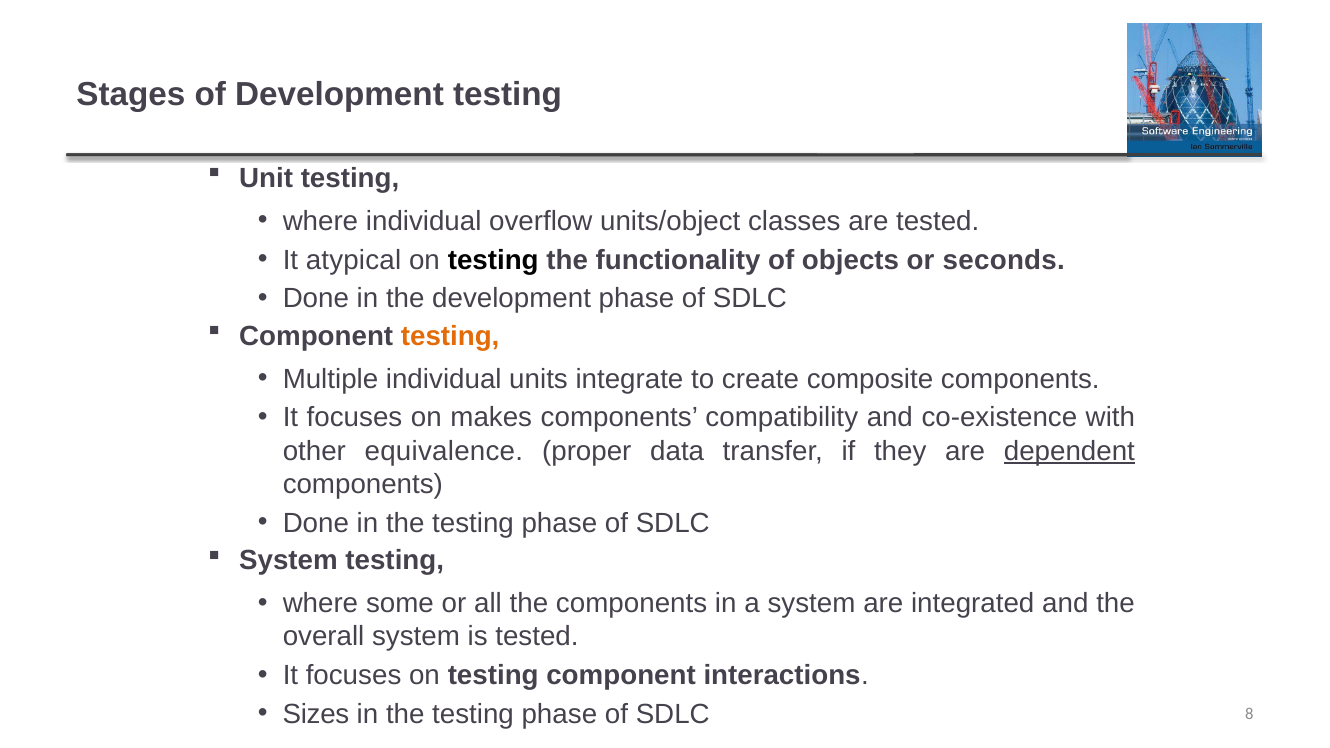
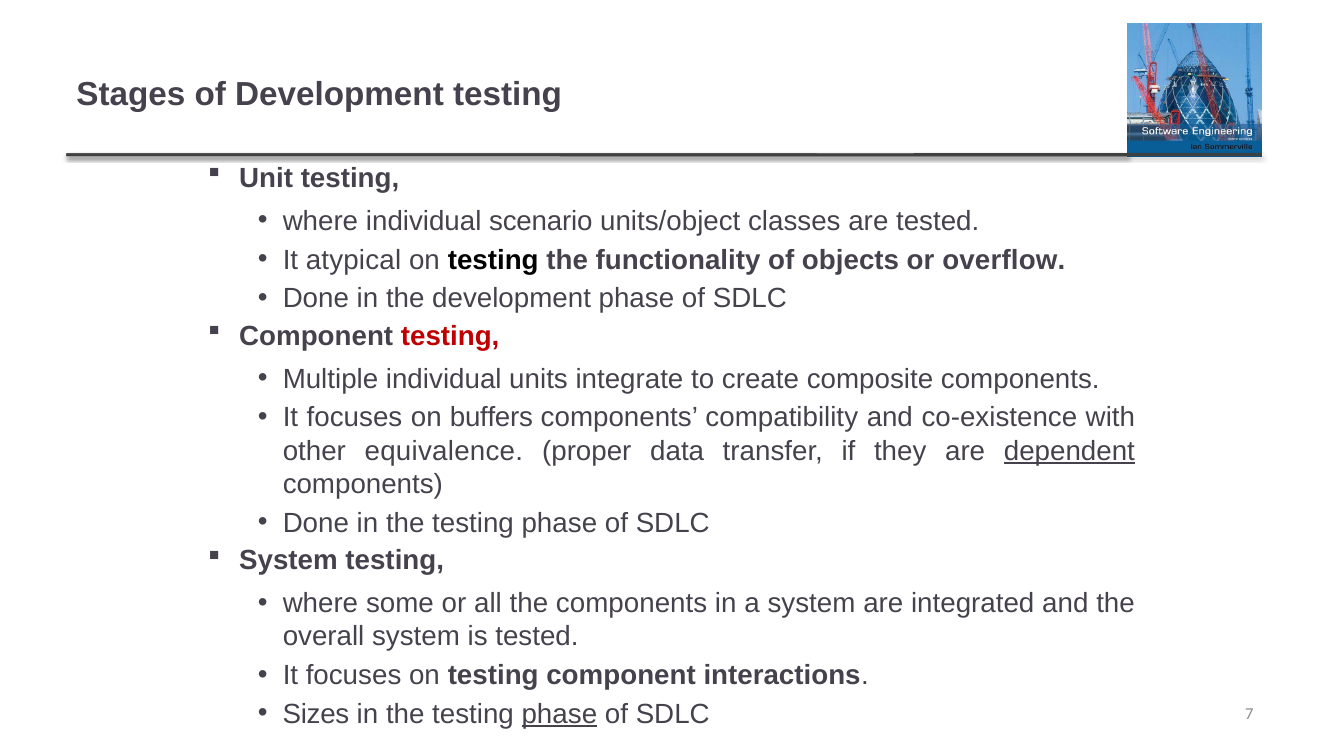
overflow: overflow -> scenario
seconds: seconds -> overflow
testing at (450, 336) colour: orange -> red
makes: makes -> buffers
phase at (559, 714) underline: none -> present
8: 8 -> 7
